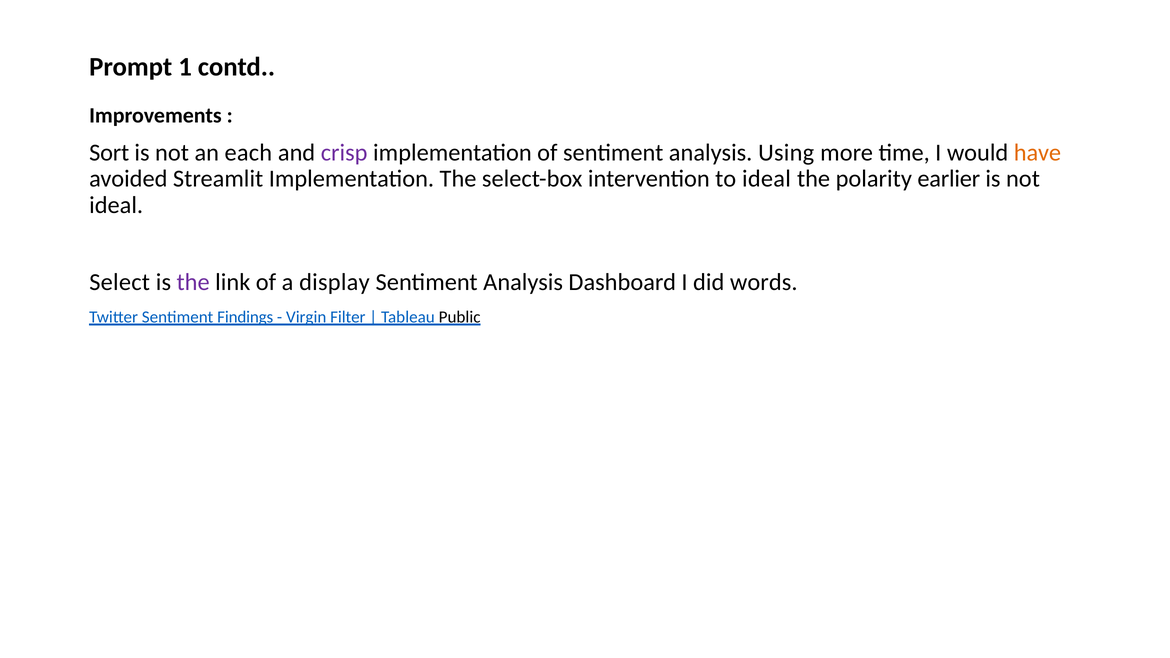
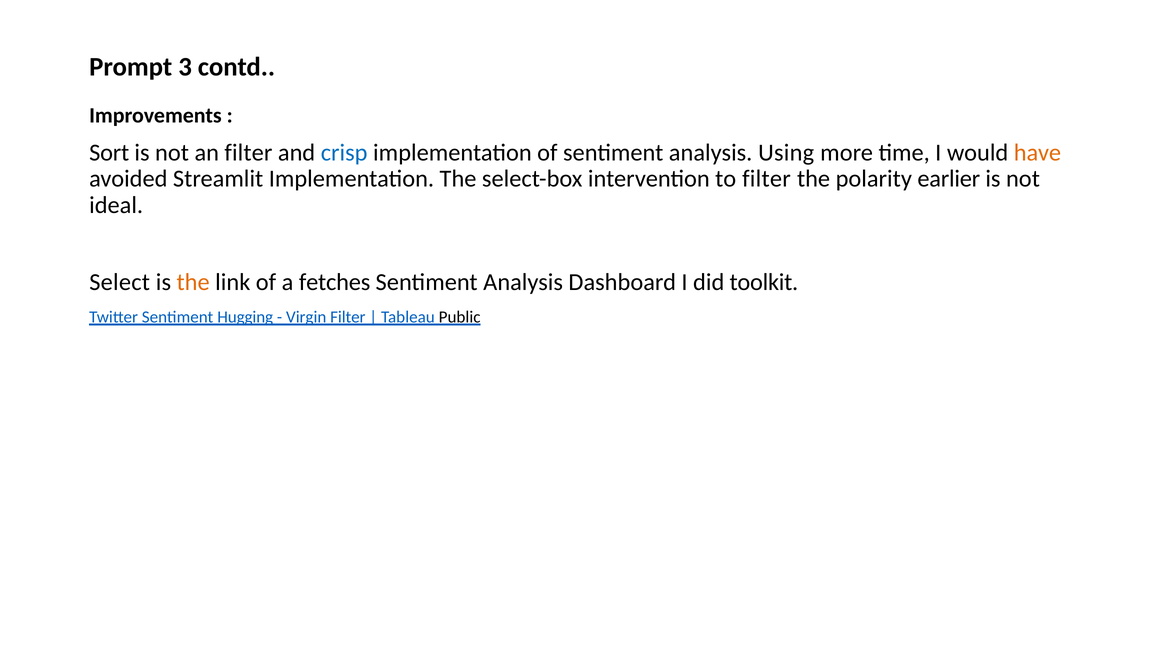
1: 1 -> 3
an each: each -> filter
crisp colour: purple -> blue
to ideal: ideal -> filter
the at (193, 282) colour: purple -> orange
display: display -> fetches
words: words -> toolkit
Findings: Findings -> Hugging
